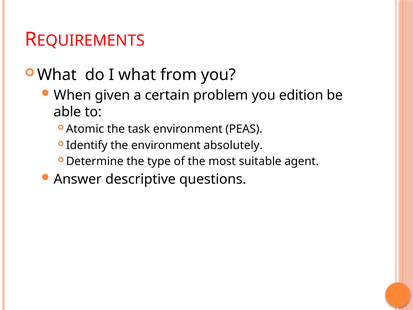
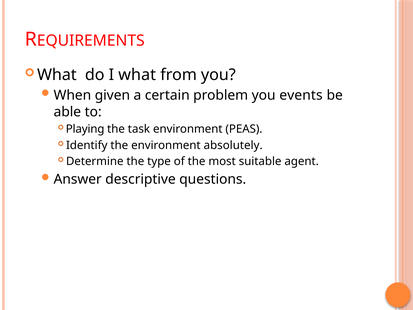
edition: edition -> events
Atomic: Atomic -> Playing
